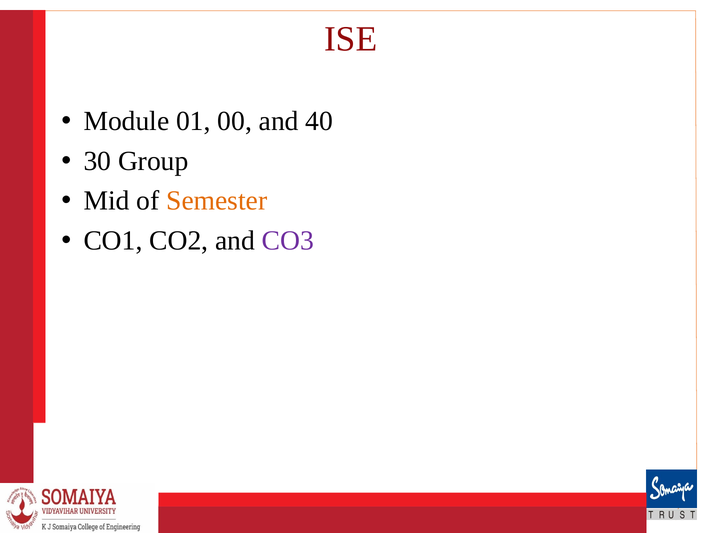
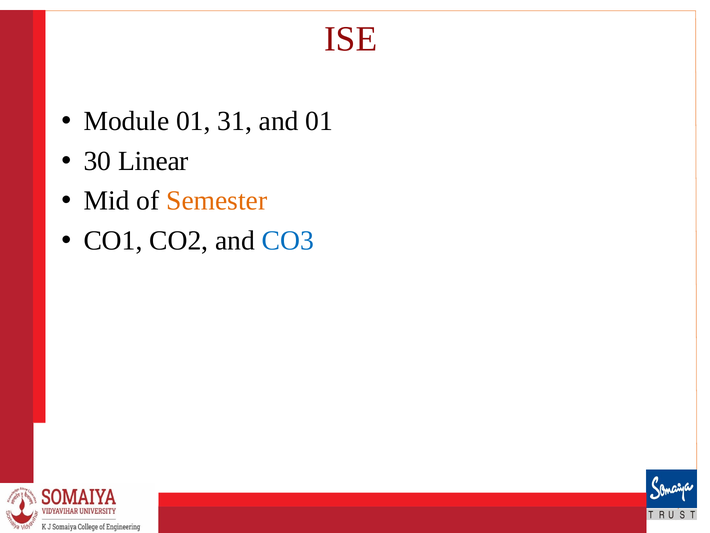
00: 00 -> 31
and 40: 40 -> 01
Group: Group -> Linear
CO3 colour: purple -> blue
